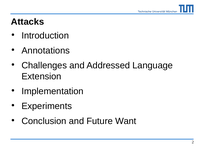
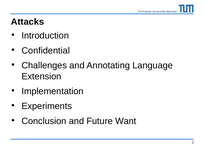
Annotations: Annotations -> Confidential
Addressed: Addressed -> Annotating
